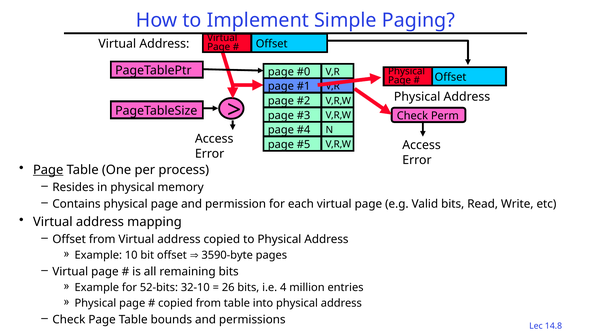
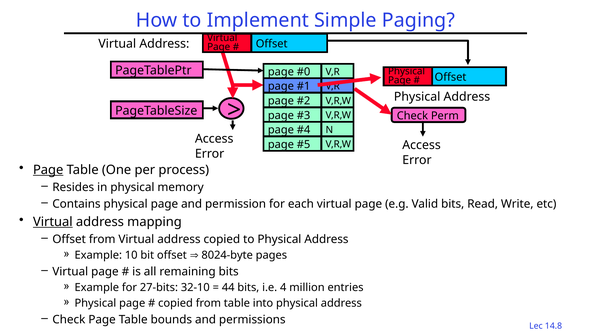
Virtual at (53, 221) underline: none -> present
3590-byte: 3590-byte -> 8024-byte
52-bits: 52-bits -> 27-bits
26: 26 -> 44
